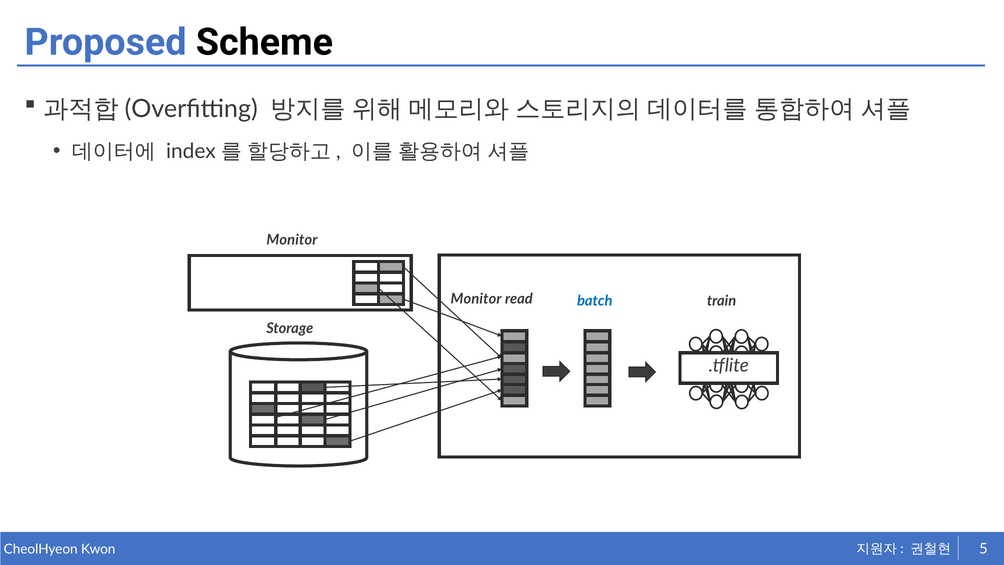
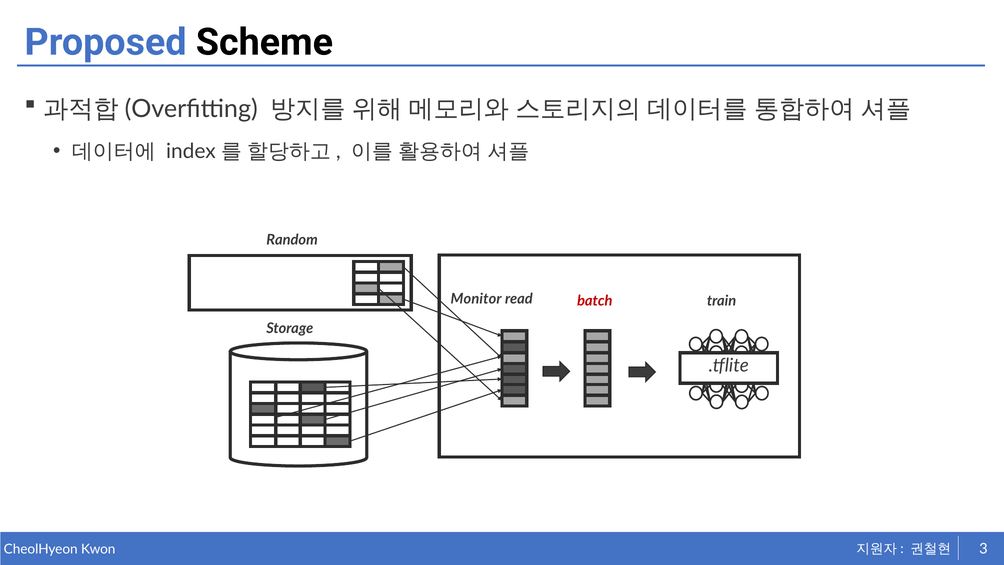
Monitor at (292, 240): Monitor -> Random
batch colour: blue -> red
5: 5 -> 3
